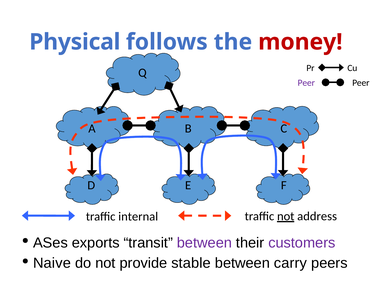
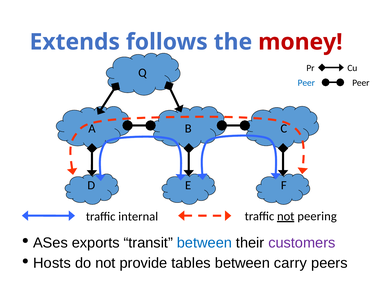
Physical: Physical -> Extends
Peer at (306, 83) colour: purple -> blue
address: address -> peering
between at (204, 243) colour: purple -> blue
Naive: Naive -> Hosts
stable: stable -> tables
